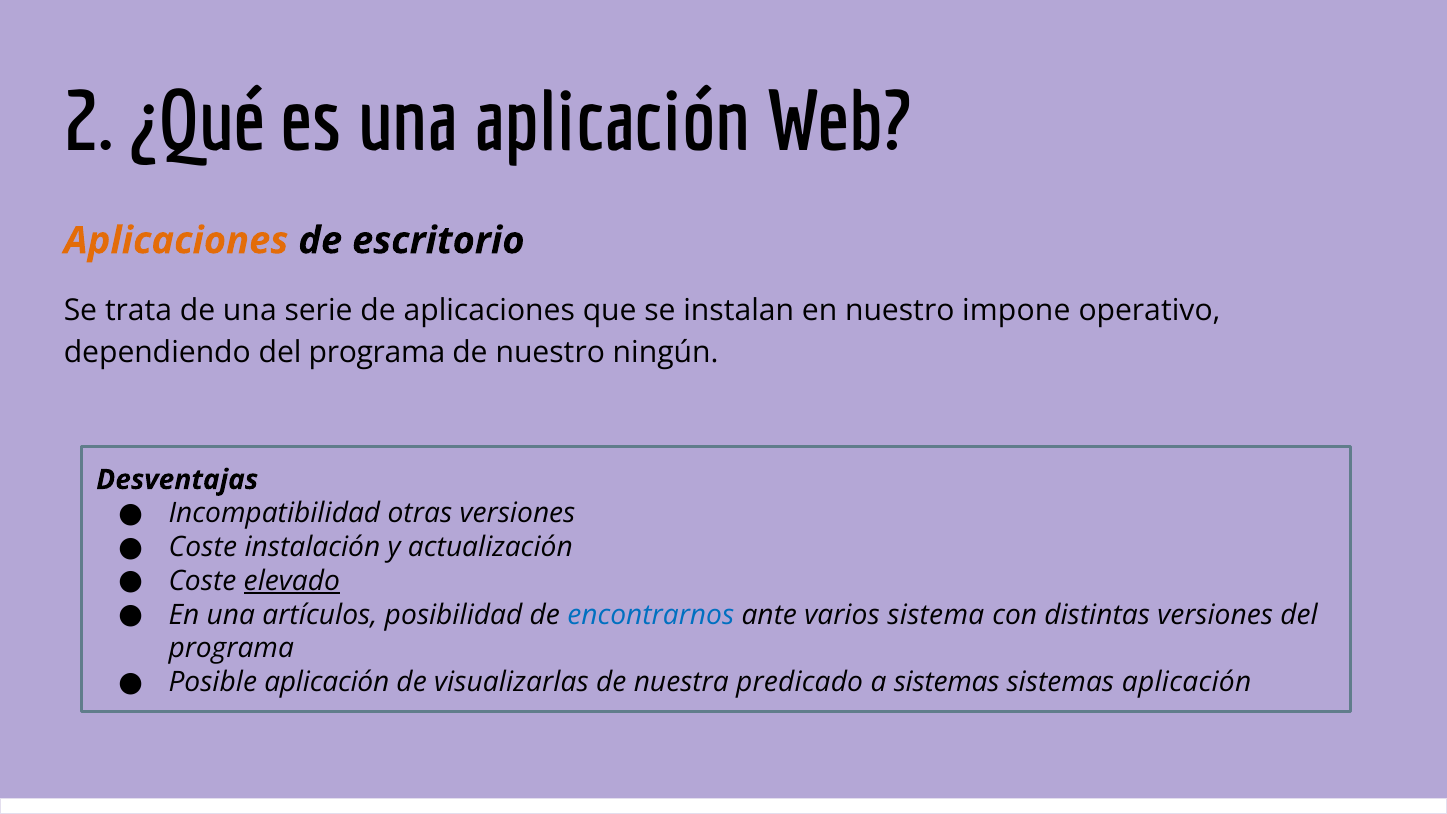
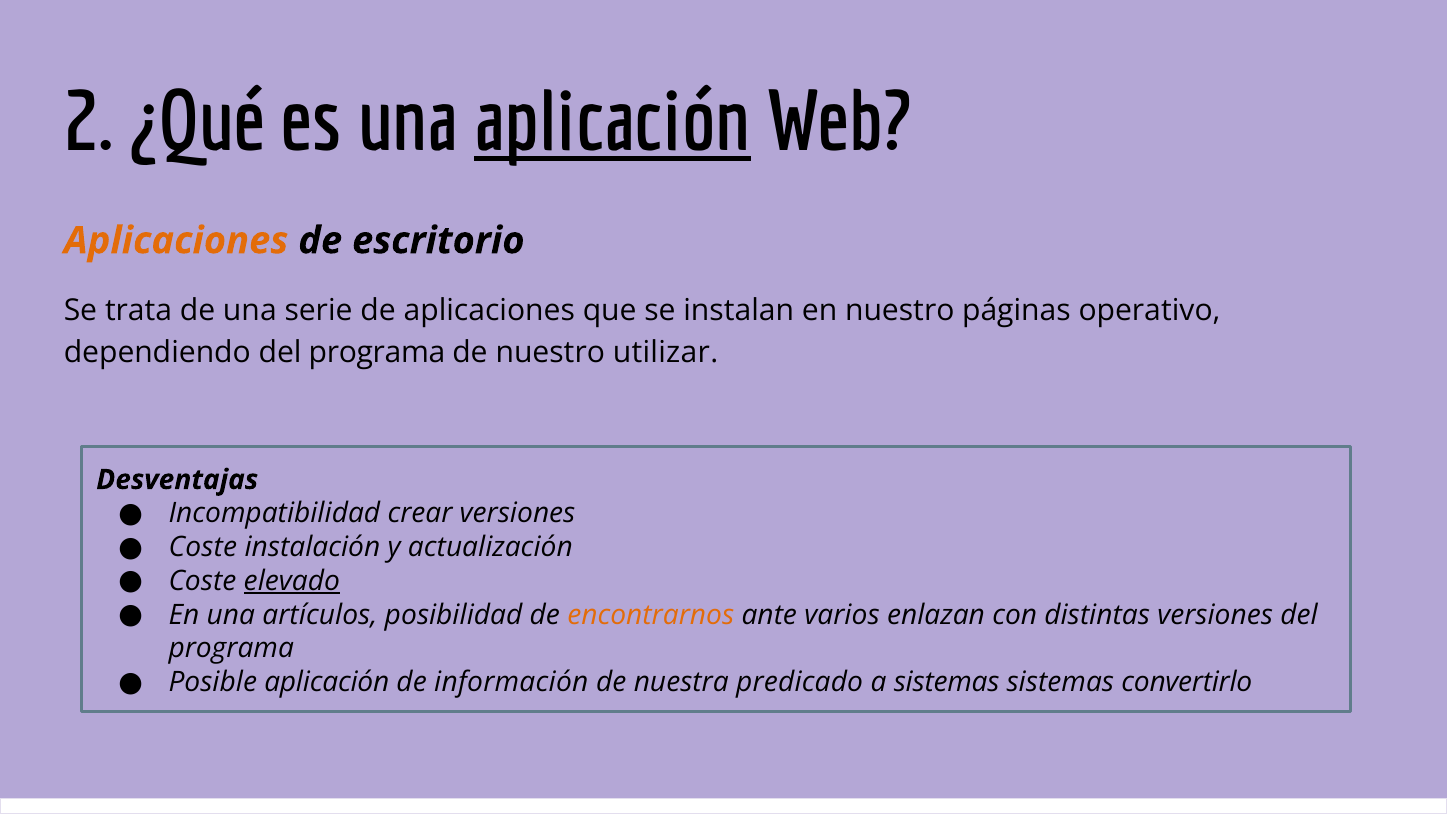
aplicación at (613, 122) underline: none -> present
impone: impone -> páginas
ningún: ningún -> utilizar
otras: otras -> crear
encontrarnos colour: blue -> orange
sistema: sistema -> enlazan
visualizarlas: visualizarlas -> información
sistemas aplicación: aplicación -> convertirlo
